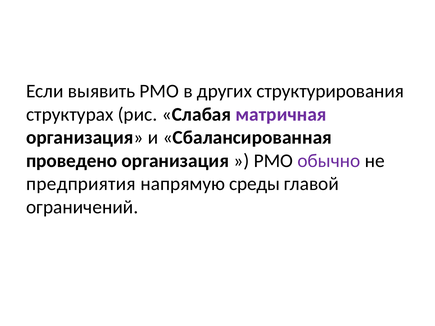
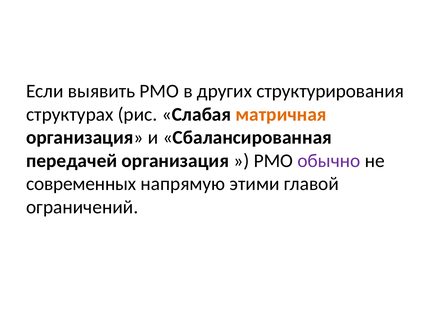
матричная colour: purple -> orange
проведено: проведено -> передачей
предприятия: предприятия -> современных
среды: среды -> этими
